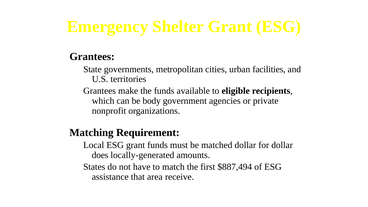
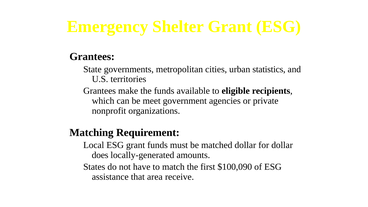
facilities: facilities -> statistics
body: body -> meet
$887,494: $887,494 -> $100,090
